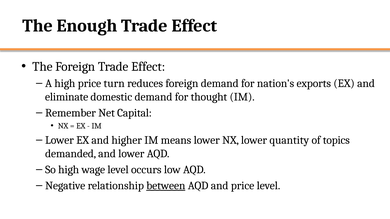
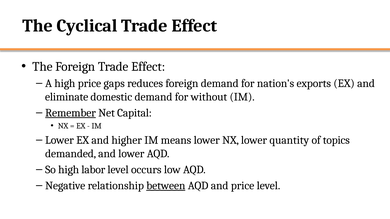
Enough: Enough -> Cyclical
turn: turn -> gaps
thought: thought -> without
Remember underline: none -> present
wage: wage -> labor
